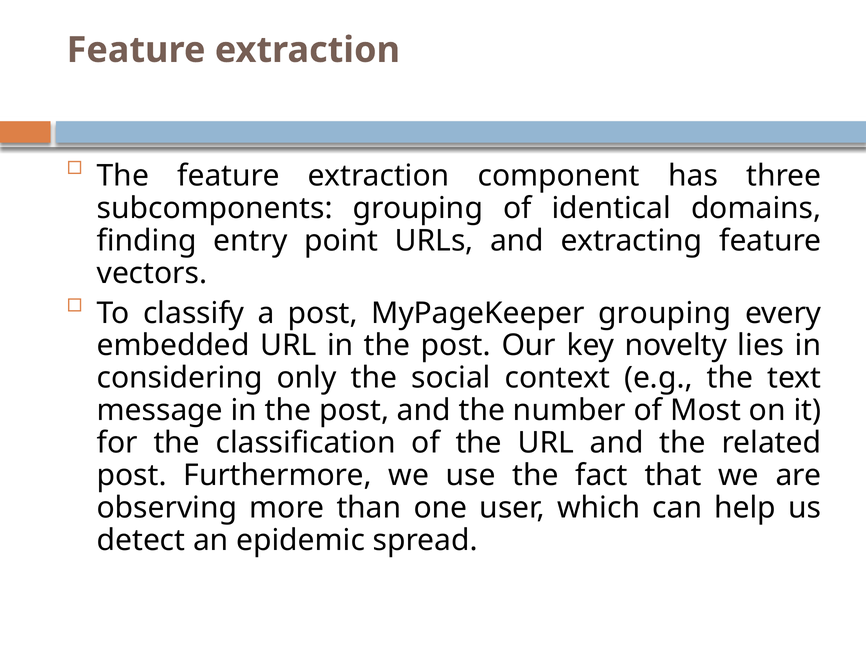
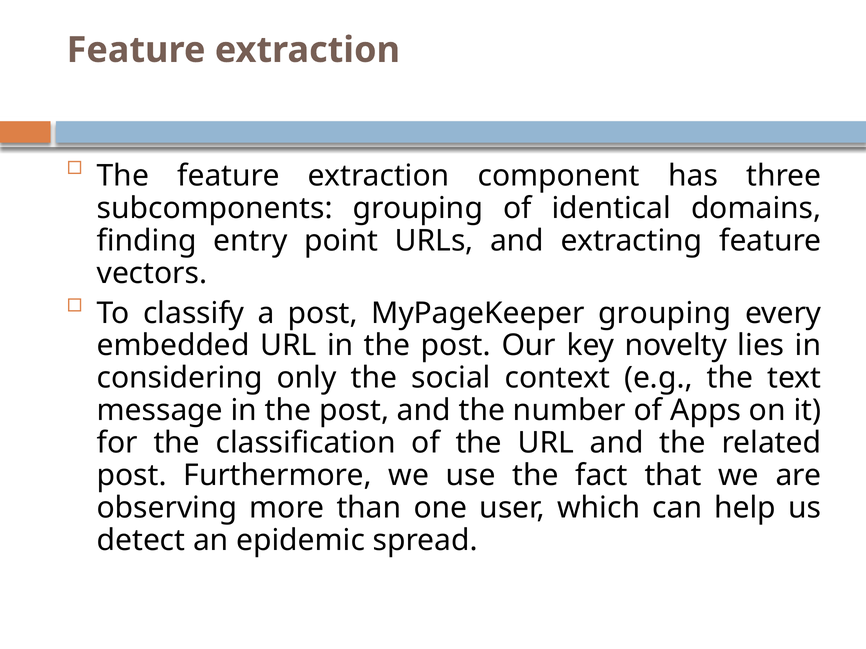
Most: Most -> Apps
